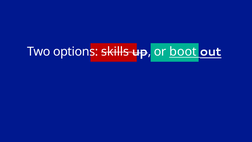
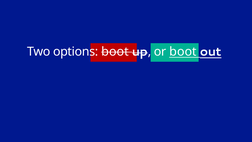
options skills: skills -> boot
